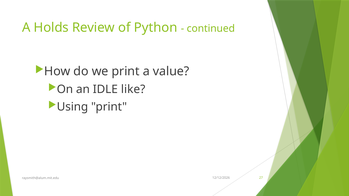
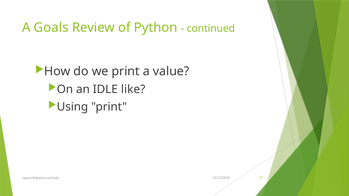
Holds: Holds -> Goals
